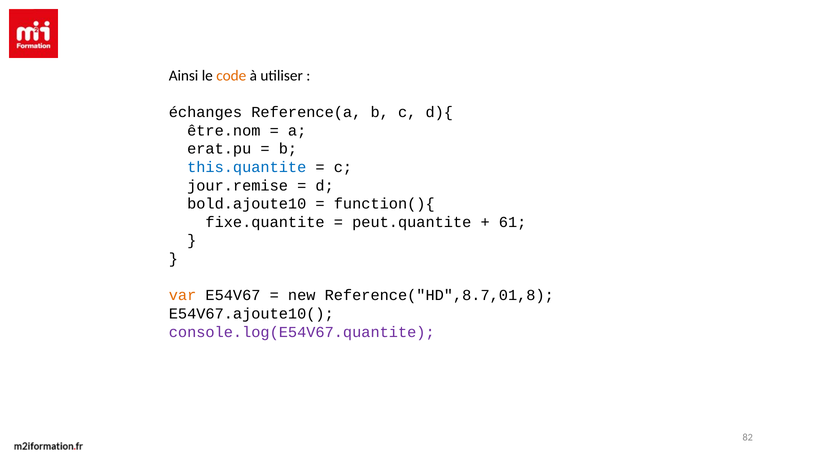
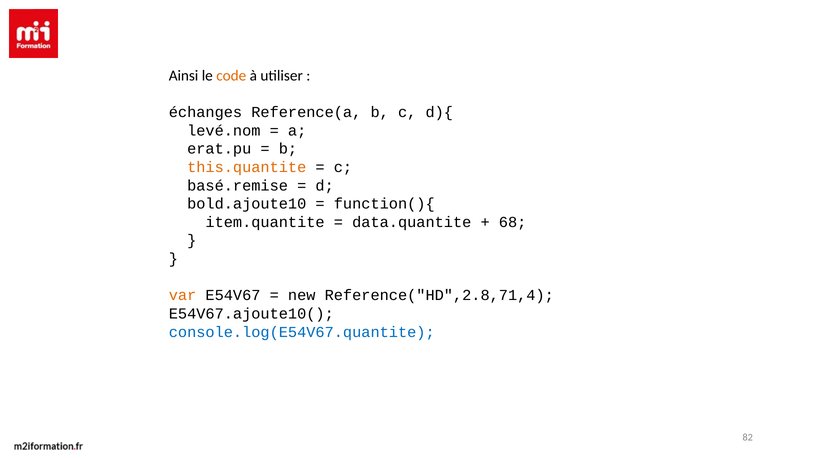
être.nom: être.nom -> levé.nom
this.quantite colour: blue -> orange
jour.remise: jour.remise -> basé.remise
fixe.quantite: fixe.quantite -> item.quantite
peut.quantite: peut.quantite -> data.quantite
61: 61 -> 68
Reference("HD",8.7,01,8: Reference("HD",8.7,01,8 -> Reference("HD",2.8,71,4
console.log(E54V67.quantite colour: purple -> blue
